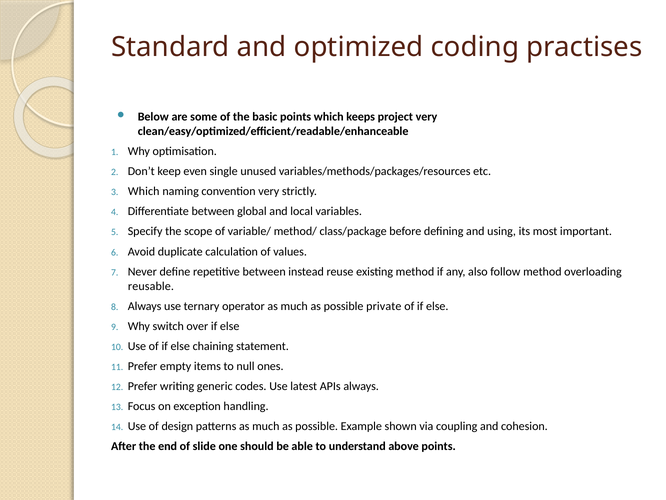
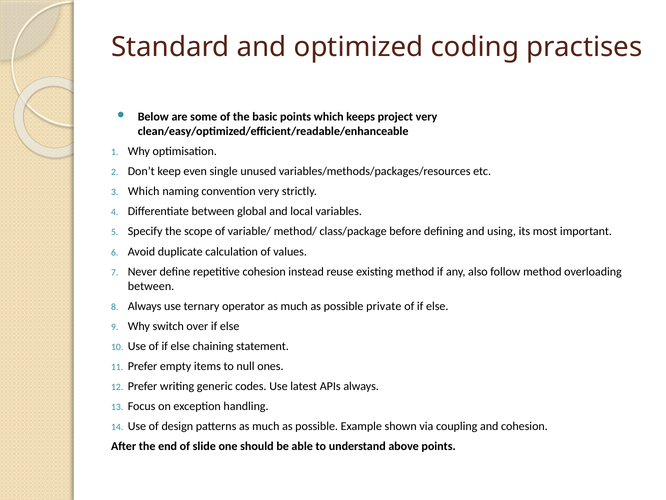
repetitive between: between -> cohesion
reusable at (151, 286): reusable -> between
